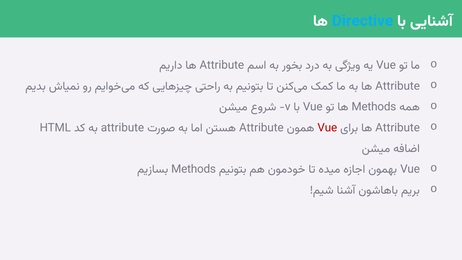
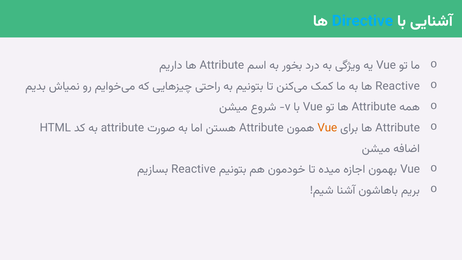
Attribute at (398, 86): Attribute -> Reactive
Methods at (374, 107): Methods -> Attribute
Vue at (327, 127) colour: red -> orange
Methods at (194, 169): Methods -> Reactive
